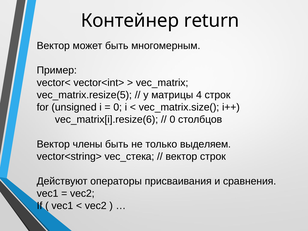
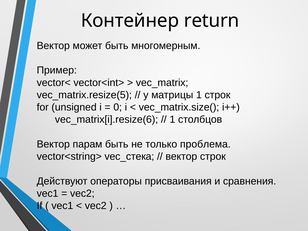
матрицы 4: 4 -> 1
0 at (172, 120): 0 -> 1
члены: члены -> парам
выделяем: выделяем -> проблема
